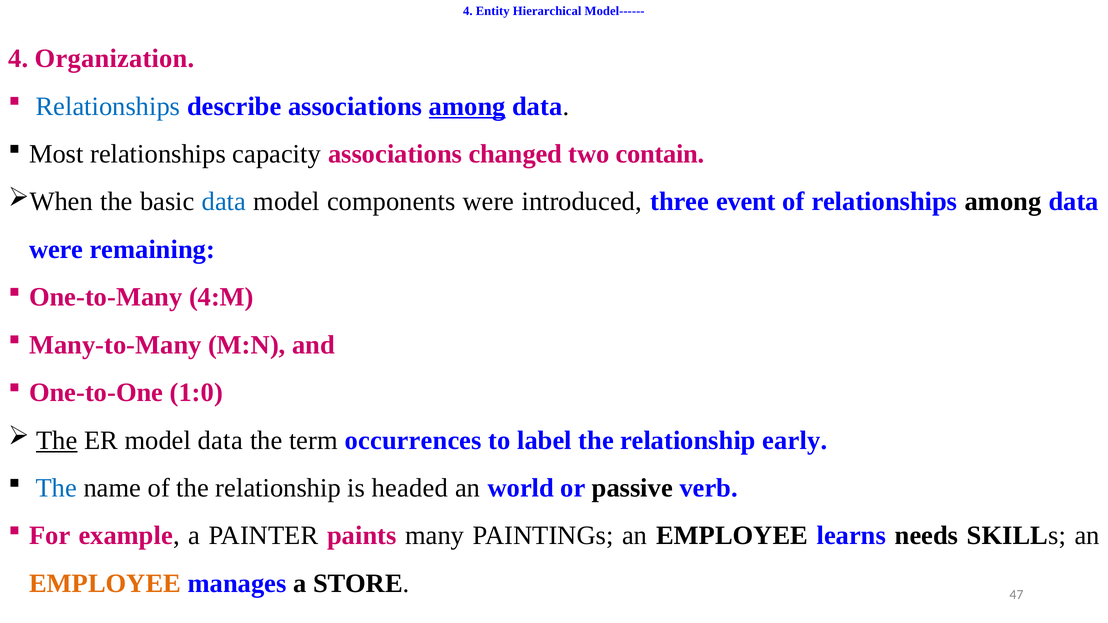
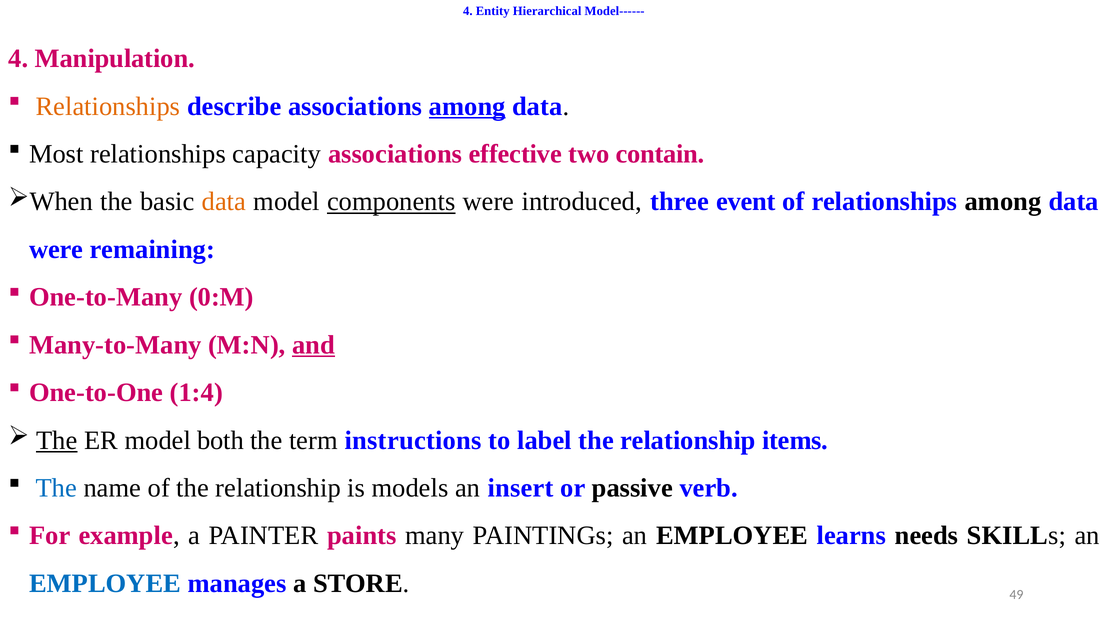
Organization: Organization -> Manipulation
Relationships at (108, 106) colour: blue -> orange
changed: changed -> effective
data at (224, 202) colour: blue -> orange
components underline: none -> present
4:M: 4:M -> 0:M
and underline: none -> present
1:0: 1:0 -> 1:4
model data: data -> both
occurrences: occurrences -> instructions
early: early -> items
headed: headed -> models
world: world -> insert
EMPLOYEE at (105, 584) colour: orange -> blue
47: 47 -> 49
